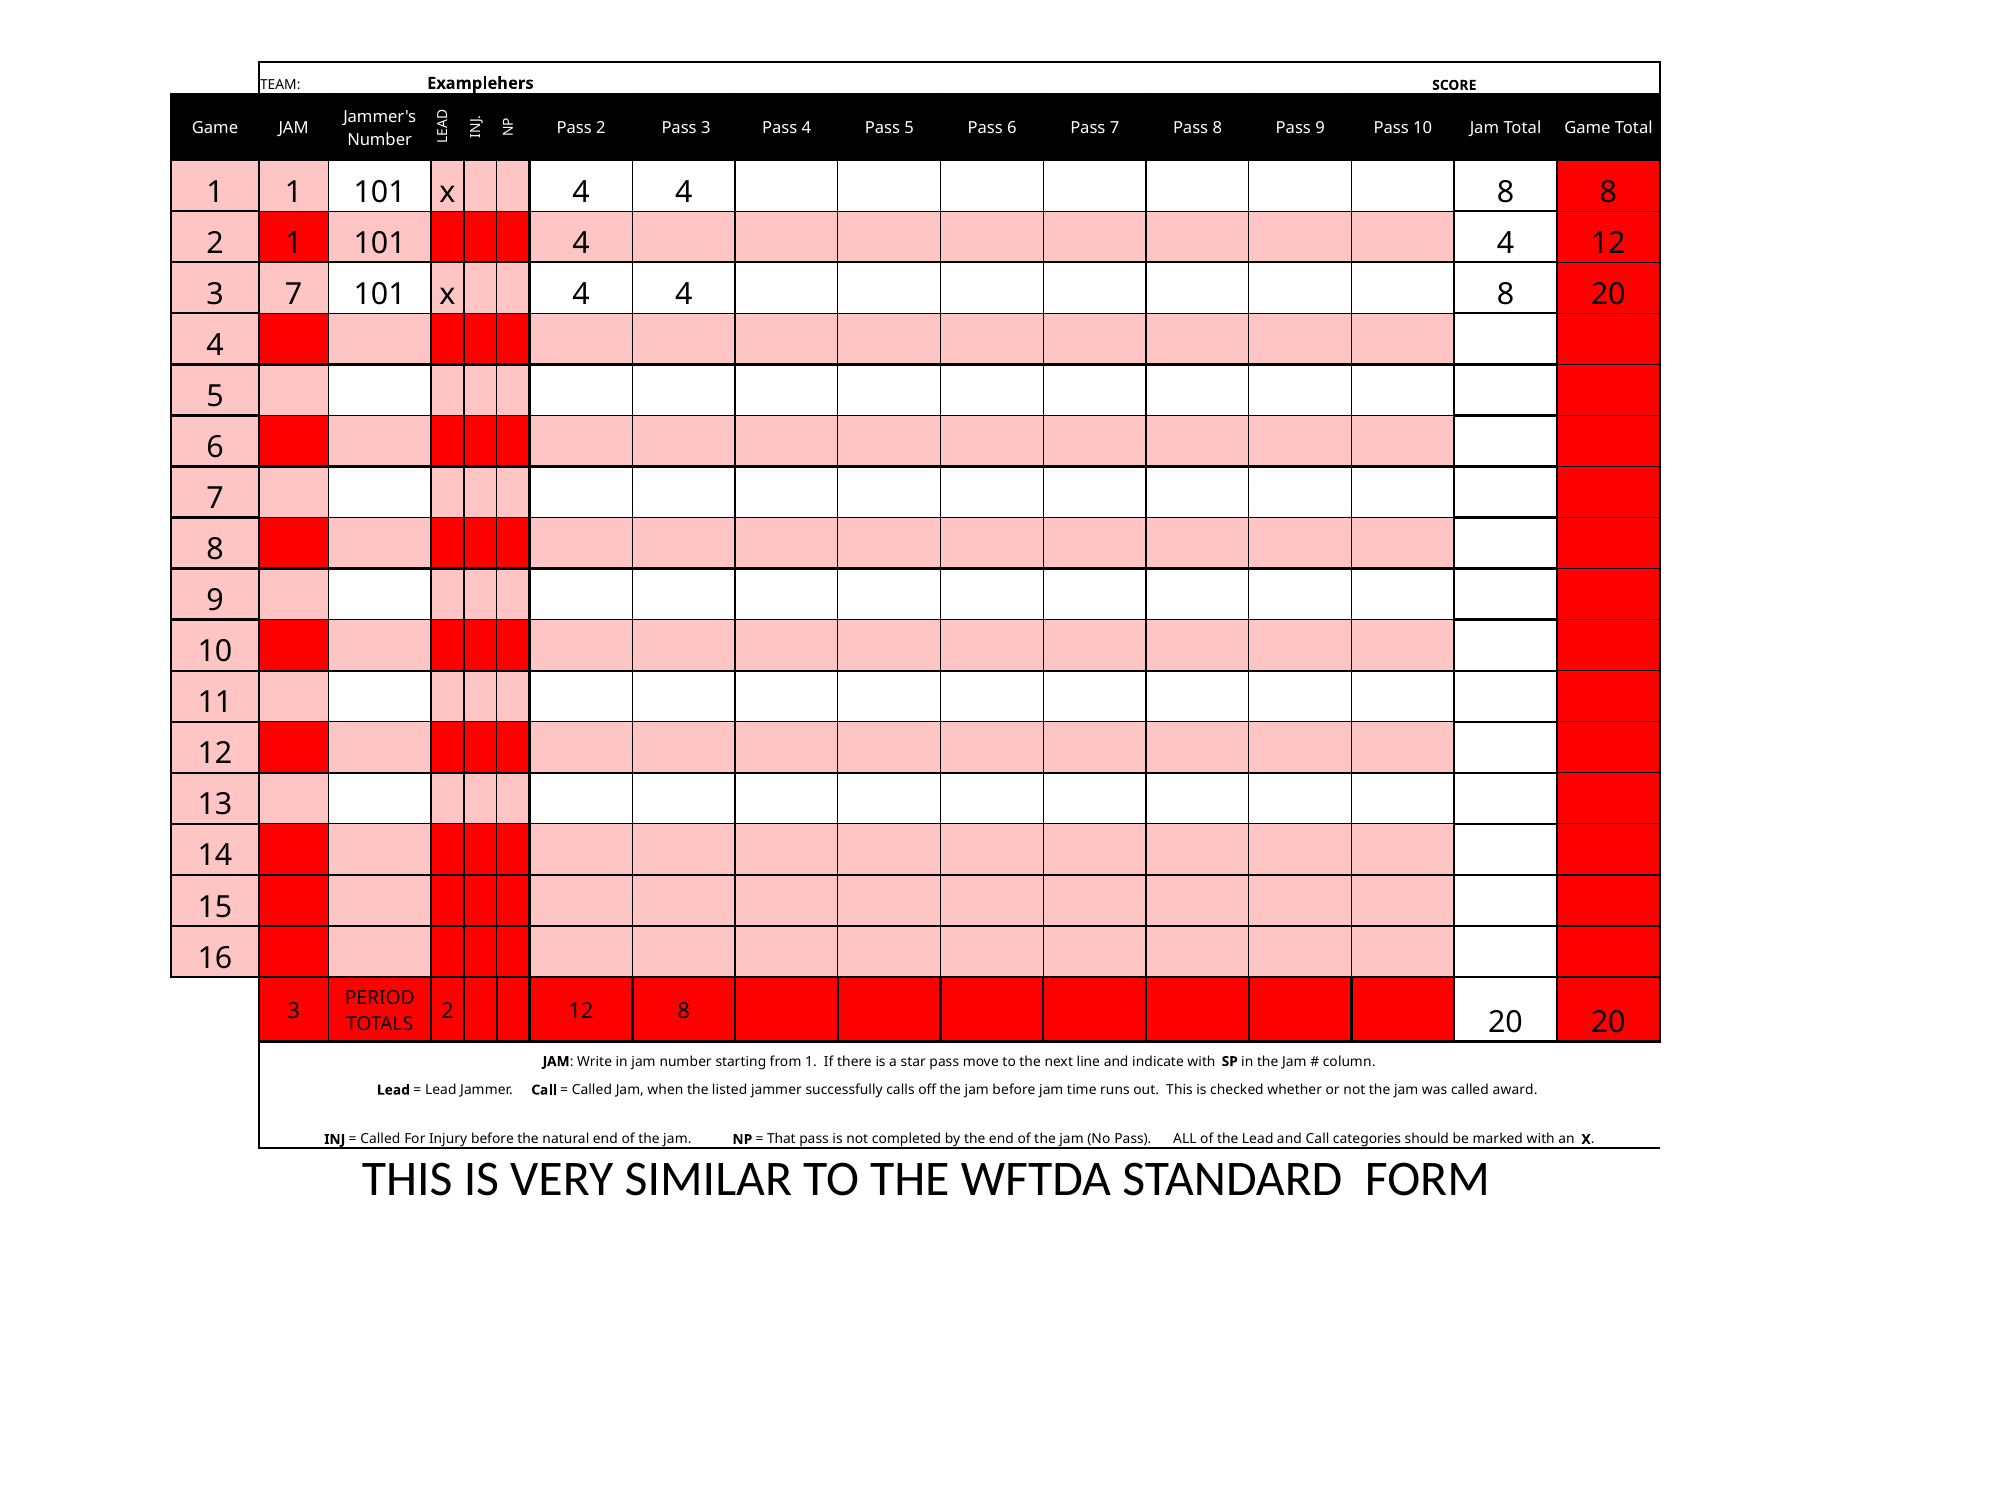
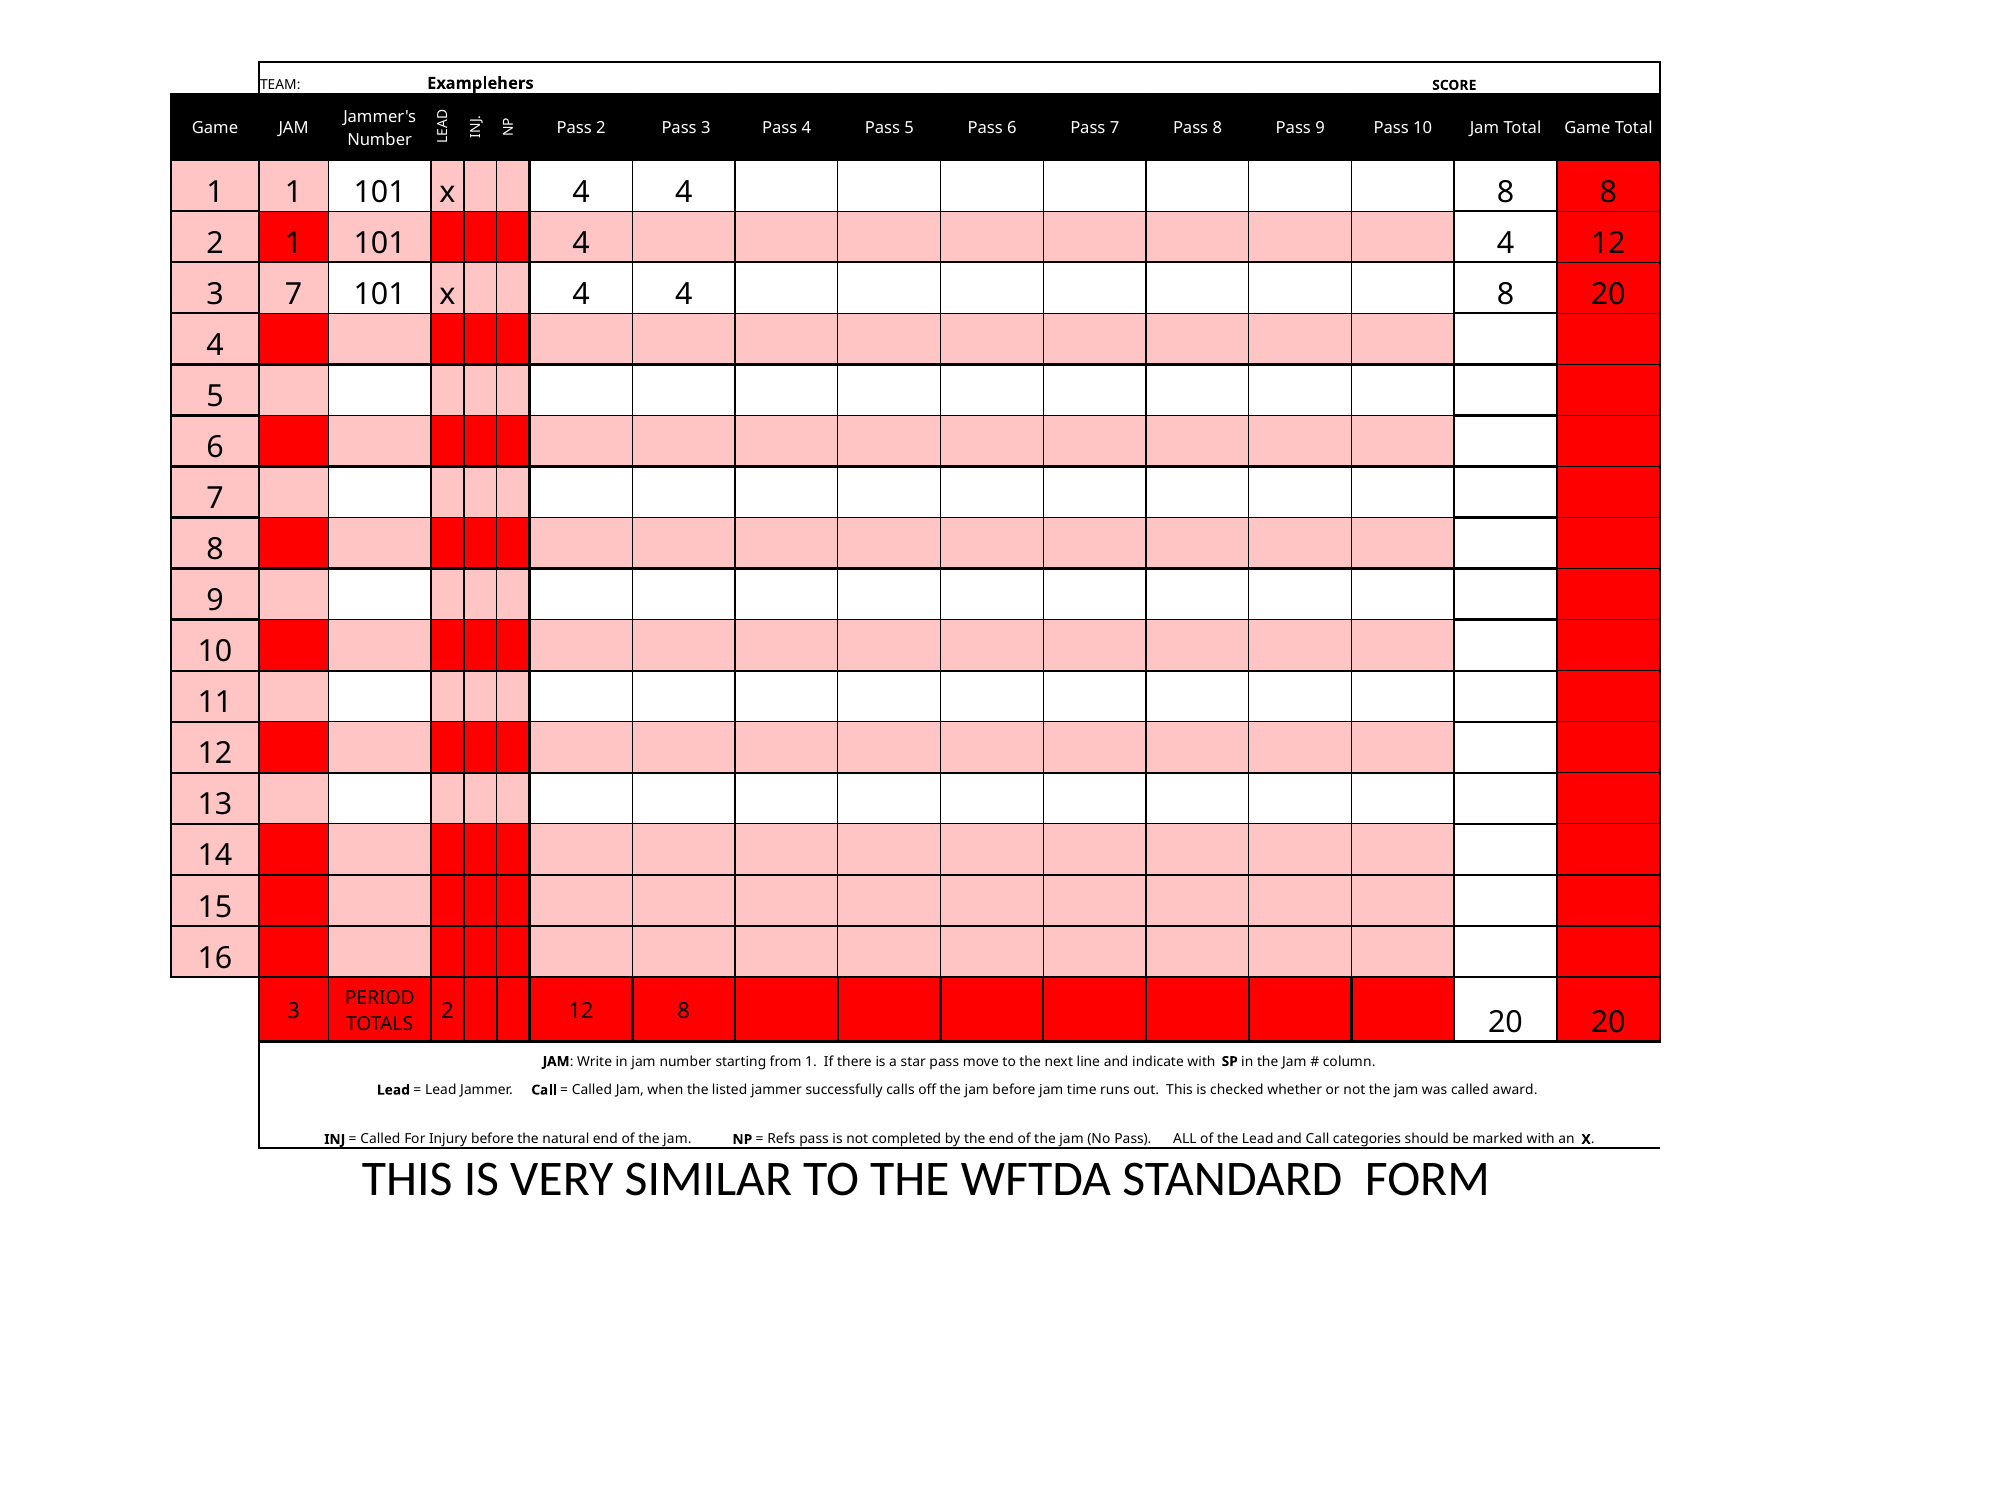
That: That -> Refs
